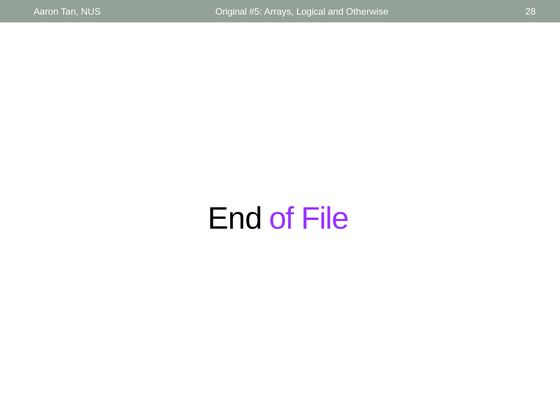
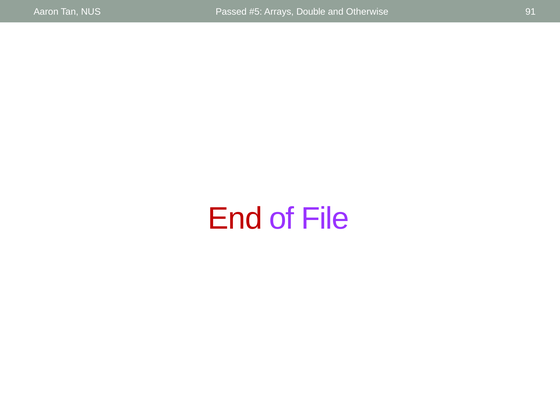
Original: Original -> Passed
Logical: Logical -> Double
28: 28 -> 91
End colour: black -> red
